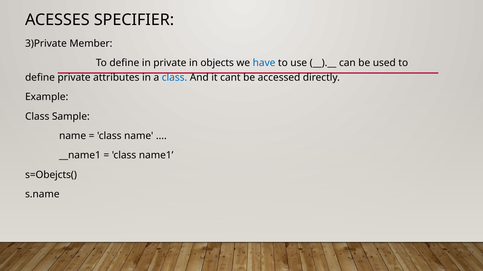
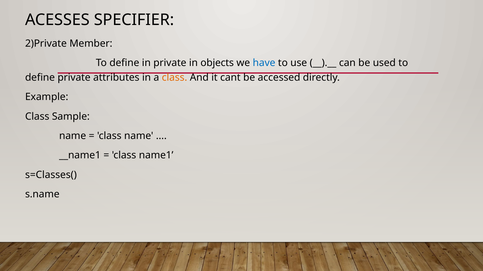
3)Private: 3)Private -> 2)Private
class at (175, 78) colour: blue -> orange
s=Obejcts(: s=Obejcts( -> s=Classes(
